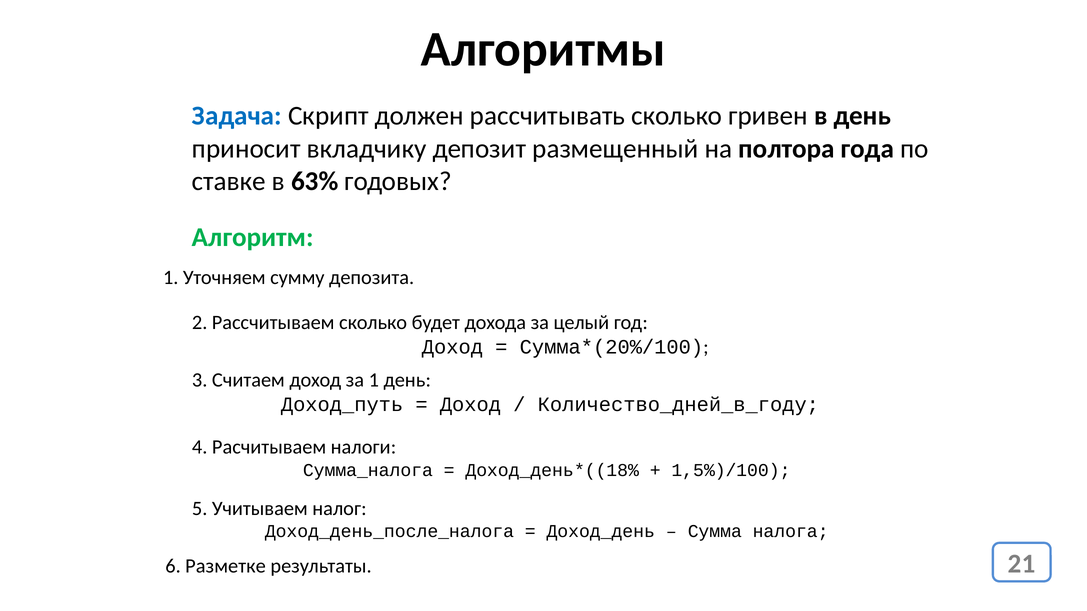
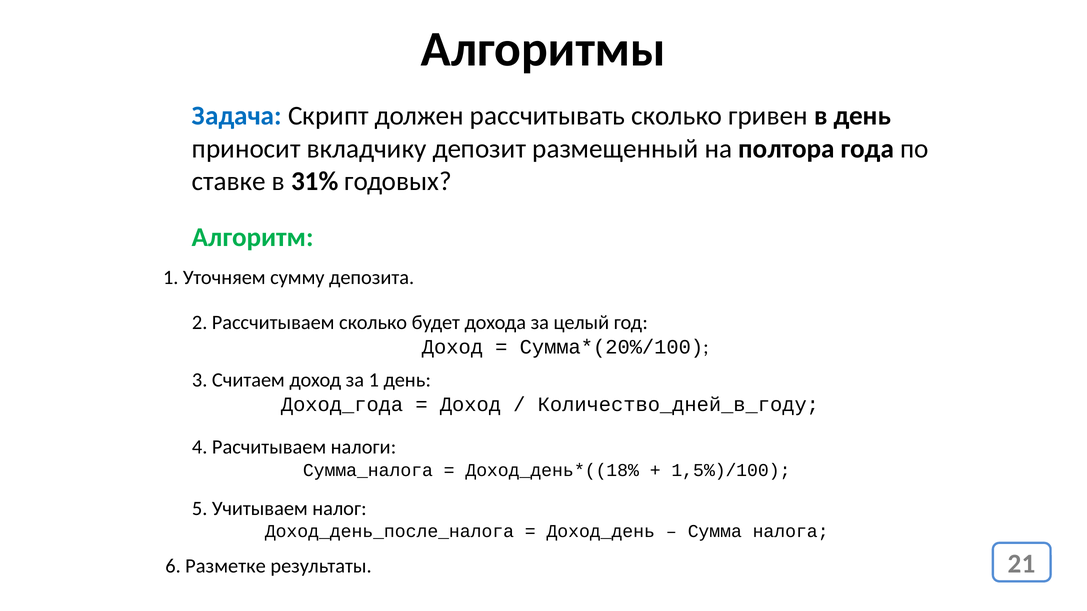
63%: 63% -> 31%
Доход_путь: Доход_путь -> Доход_года
